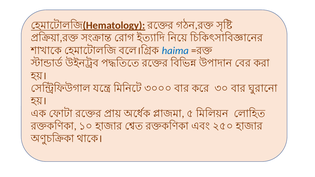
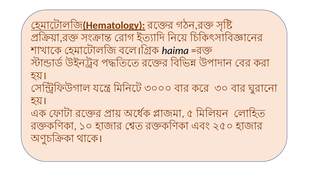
haima colour: blue -> black
